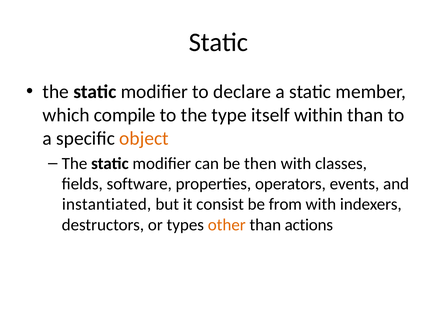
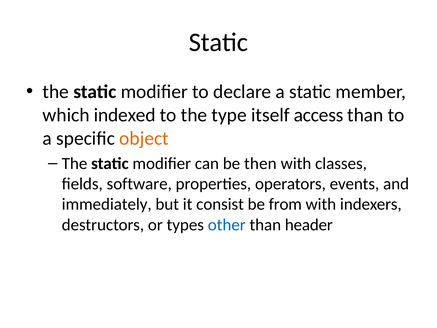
compile: compile -> indexed
within: within -> access
instantiated: instantiated -> immediately
other colour: orange -> blue
actions: actions -> header
